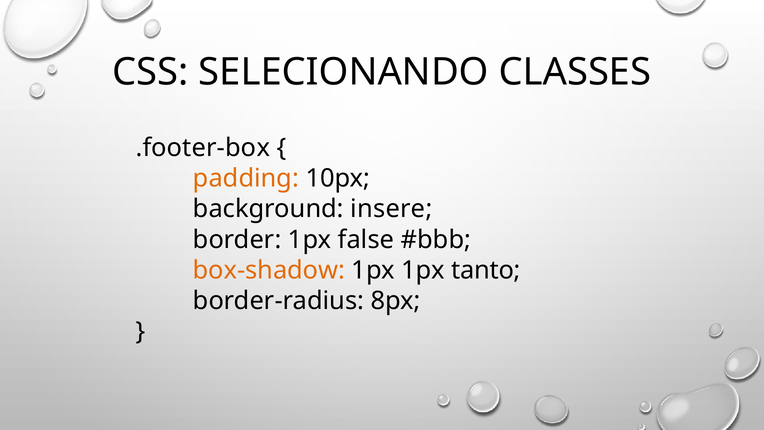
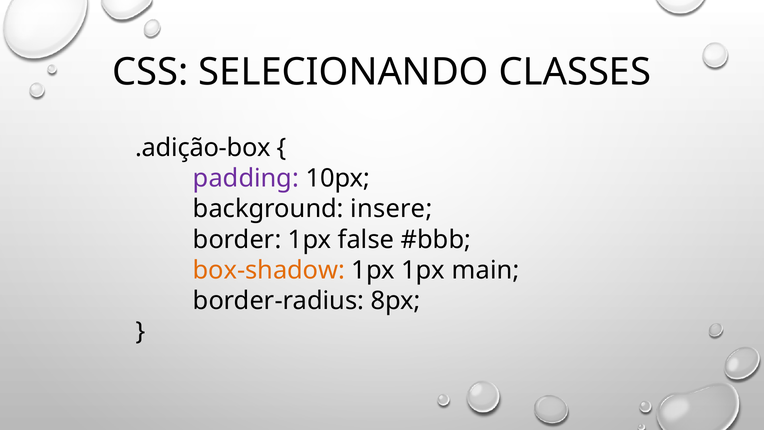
.footer-box: .footer-box -> .adição-box
padding colour: orange -> purple
tanto: tanto -> main
